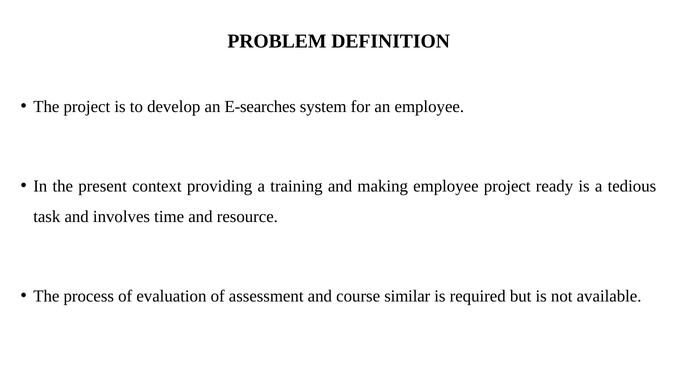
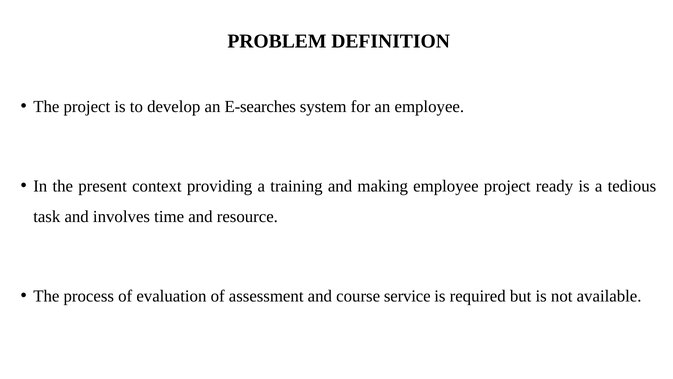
similar: similar -> service
